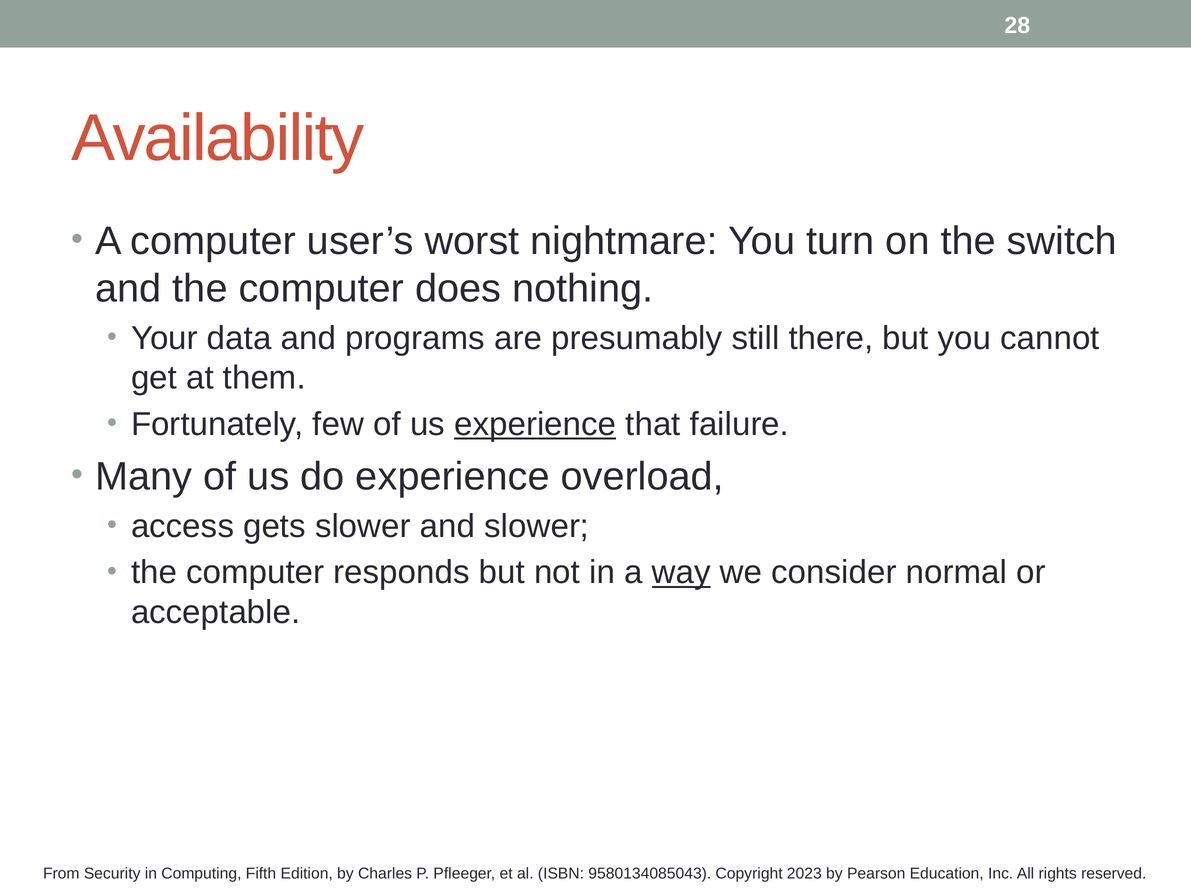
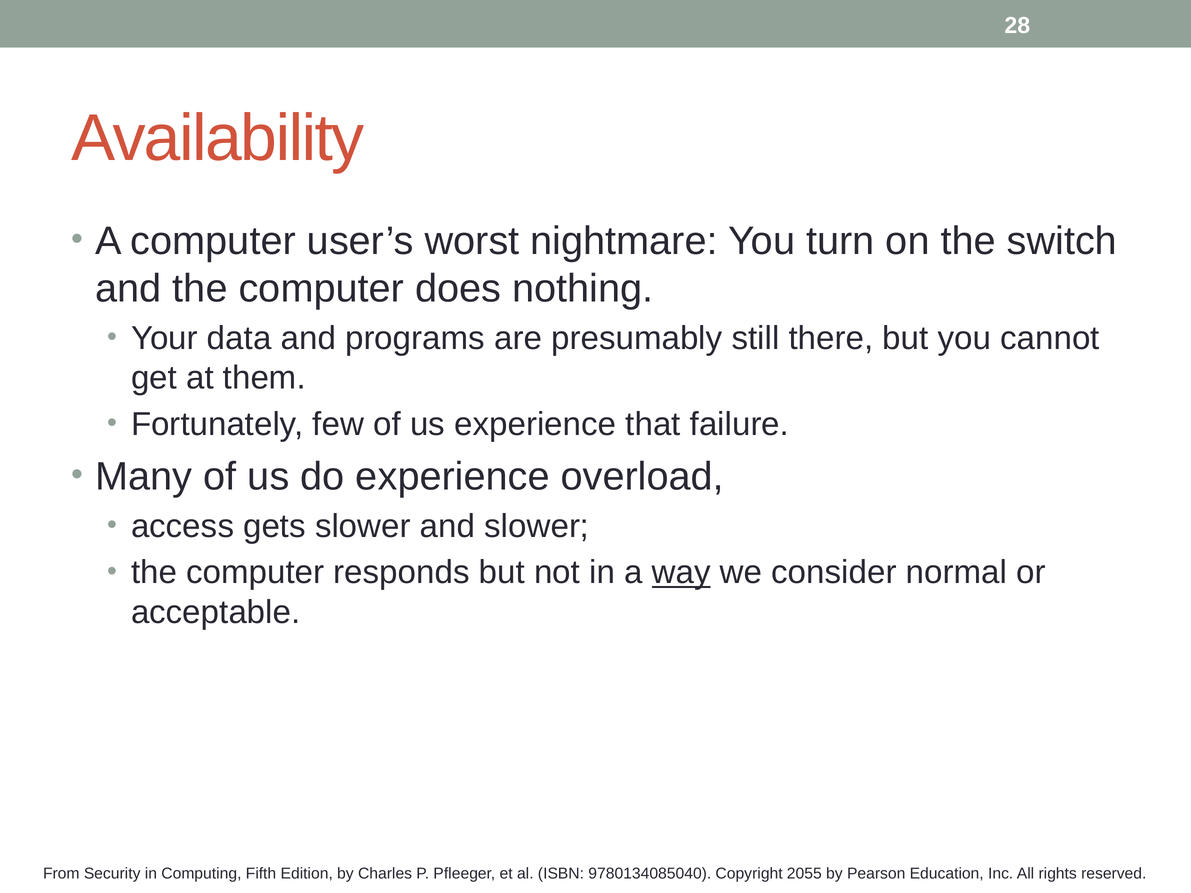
experience at (535, 424) underline: present -> none
9580134085043: 9580134085043 -> 9780134085040
2023: 2023 -> 2055
